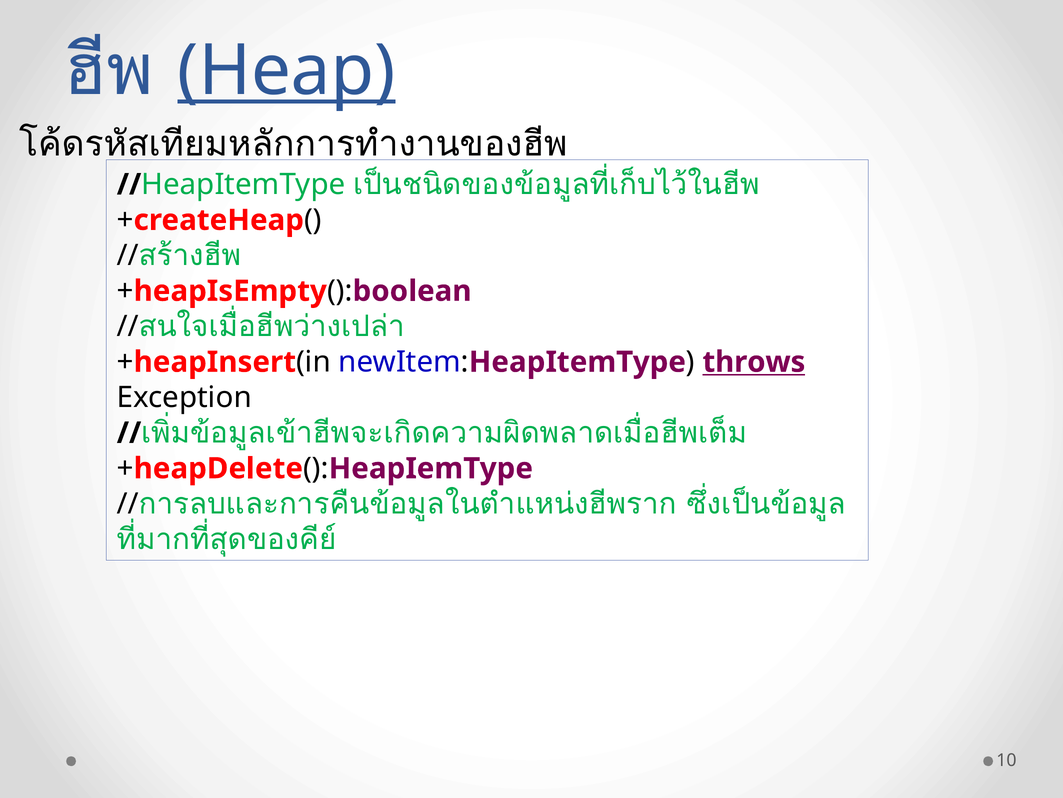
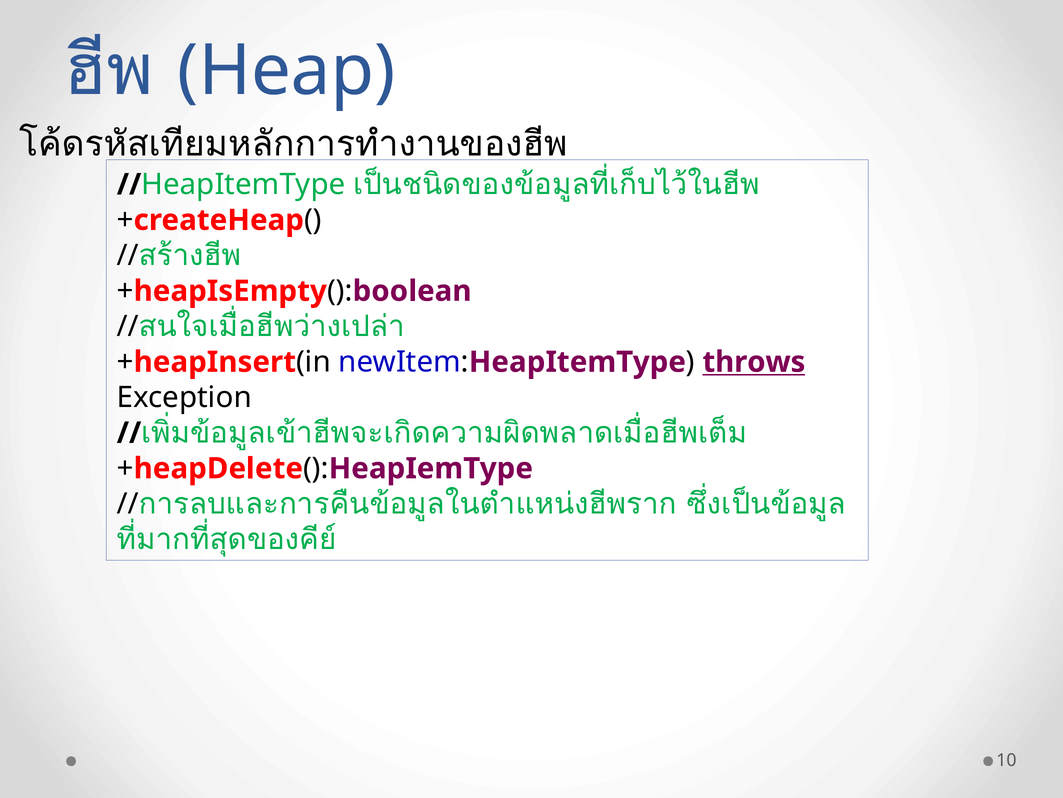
Heap underline: present -> none
